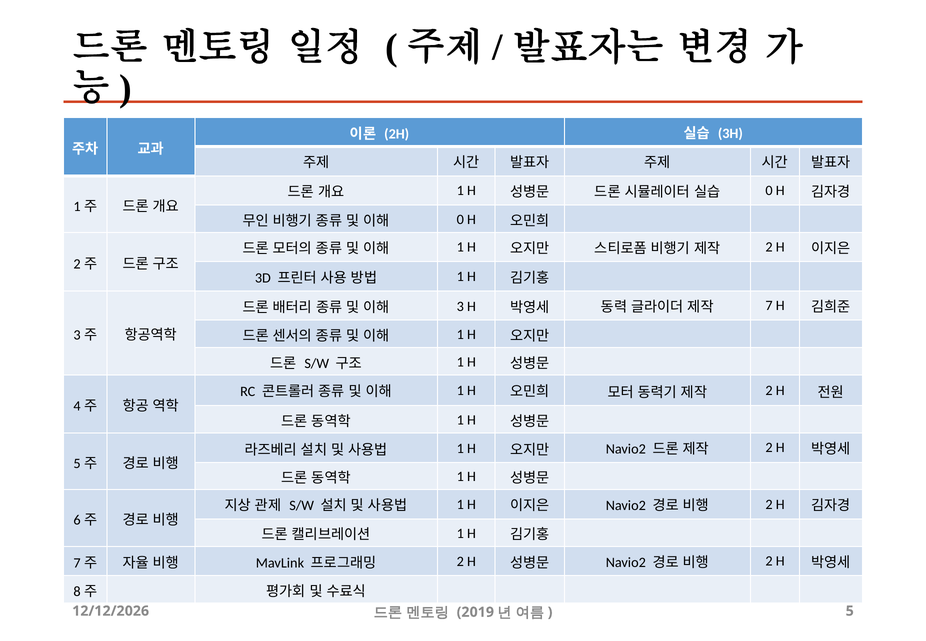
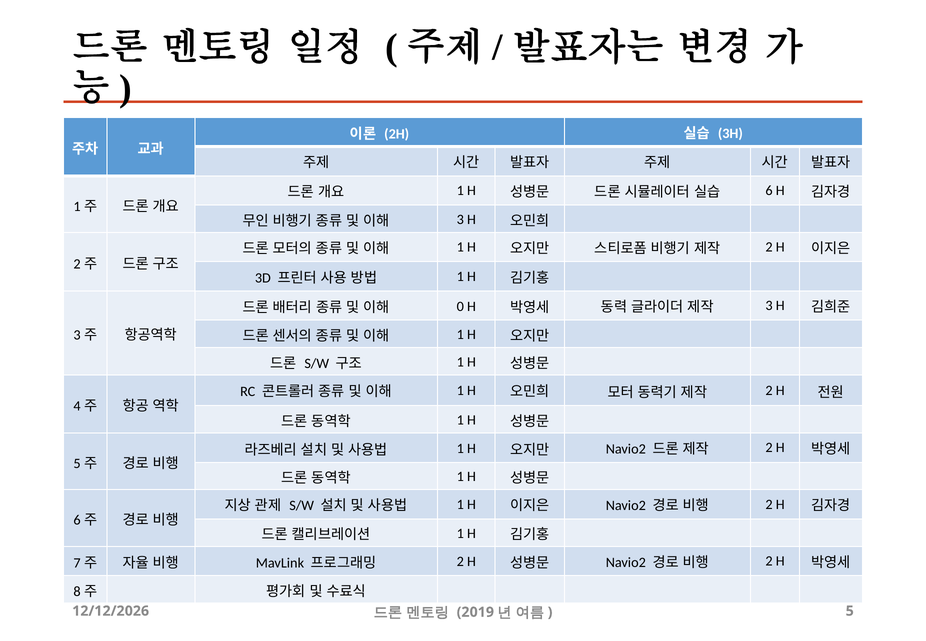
0 at (769, 191): 0 -> 6
0 at (460, 220): 0 -> 3
3: 3 -> 0
7 at (769, 306): 7 -> 3
